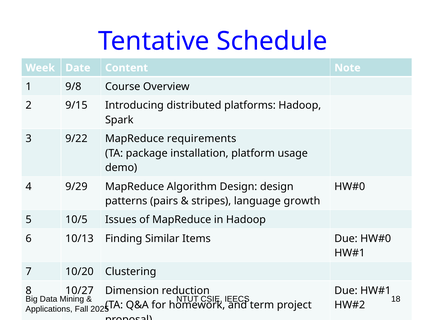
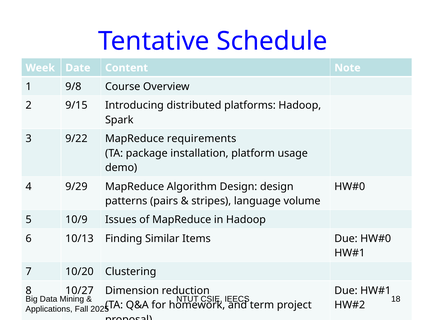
growth: growth -> volume
10/5: 10/5 -> 10/9
